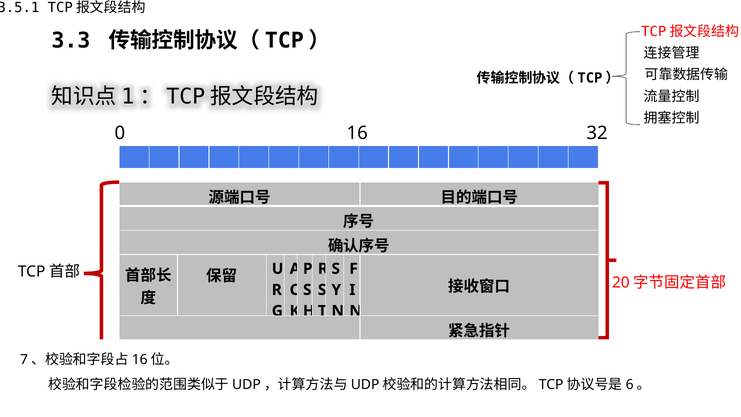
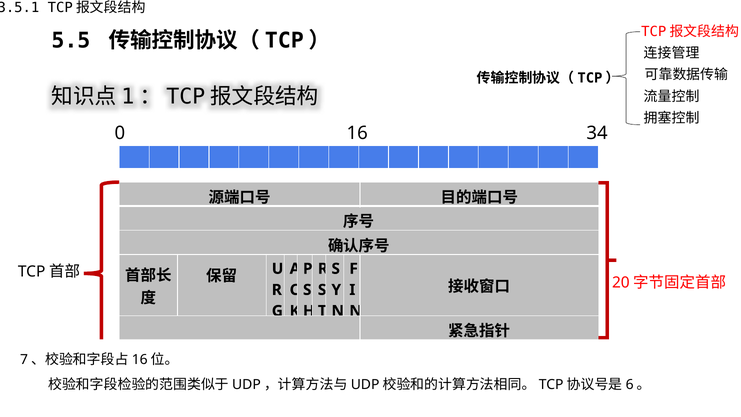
3.3: 3.3 -> 5.5
32: 32 -> 34
